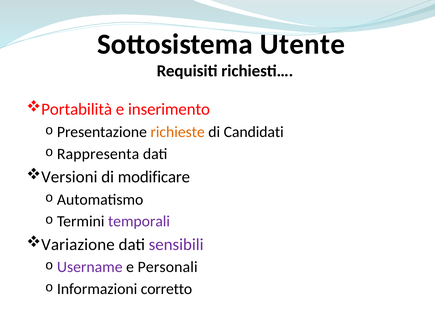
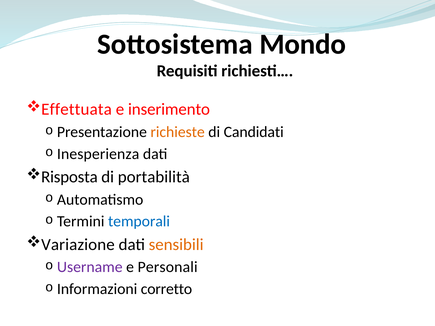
Utente: Utente -> Mondo
Portabilità: Portabilità -> Effettuata
Rappresenta: Rappresenta -> Inesperienza
Versioni: Versioni -> Risposta
modificare: modificare -> portabilità
temporali colour: purple -> blue
sensibili colour: purple -> orange
